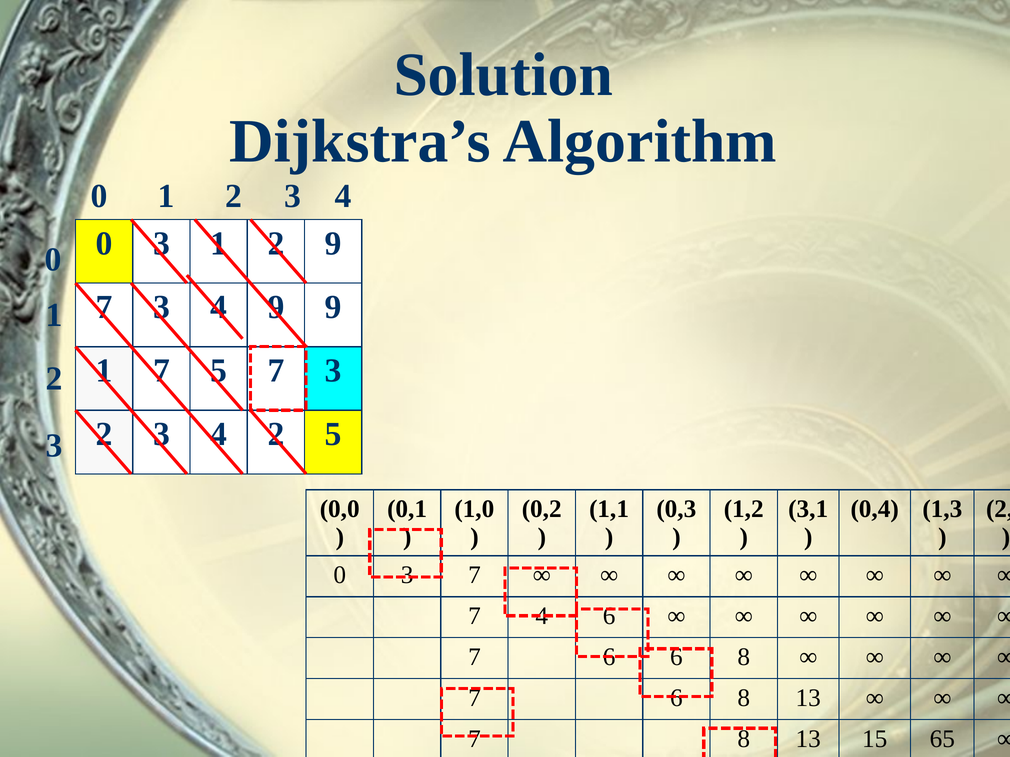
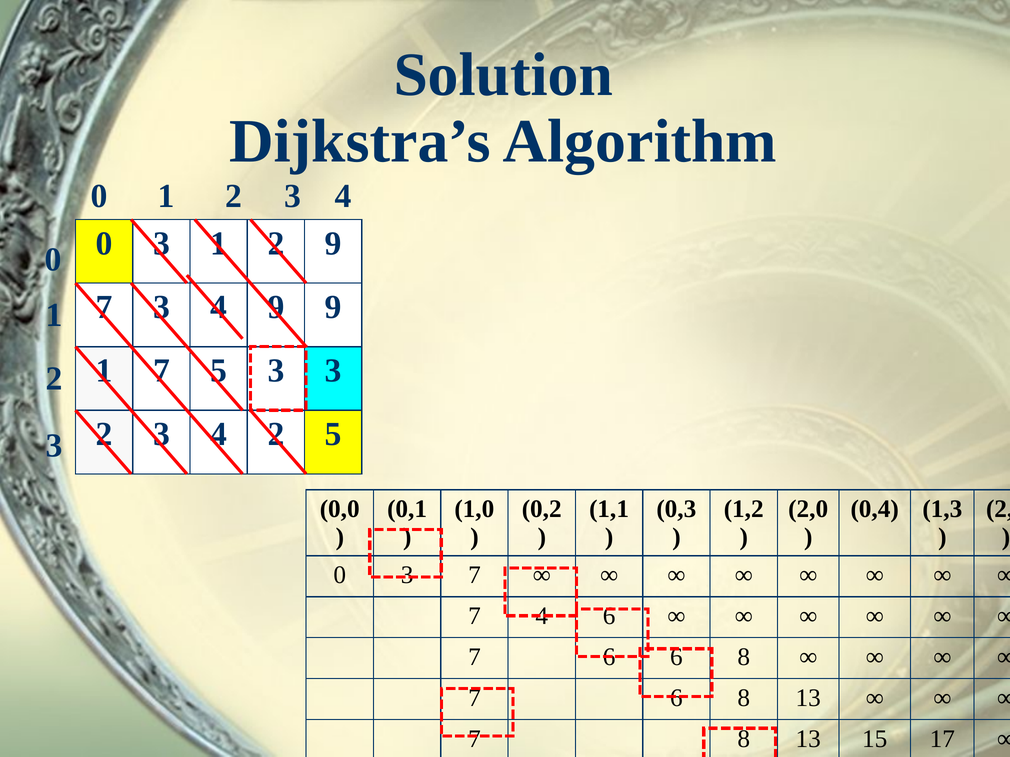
5 7: 7 -> 3
3,1 at (808, 509): 3,1 -> 2,0
13 15 65: 65 -> 17
